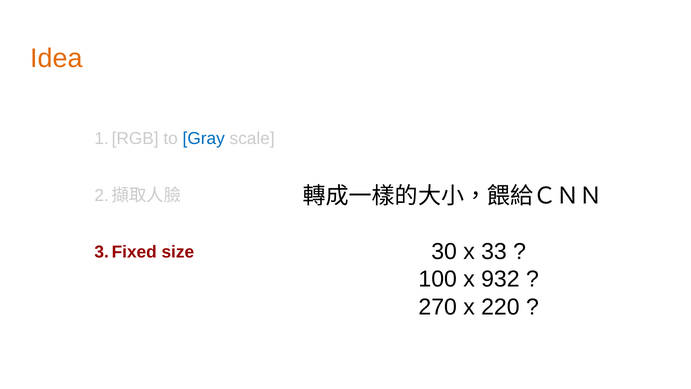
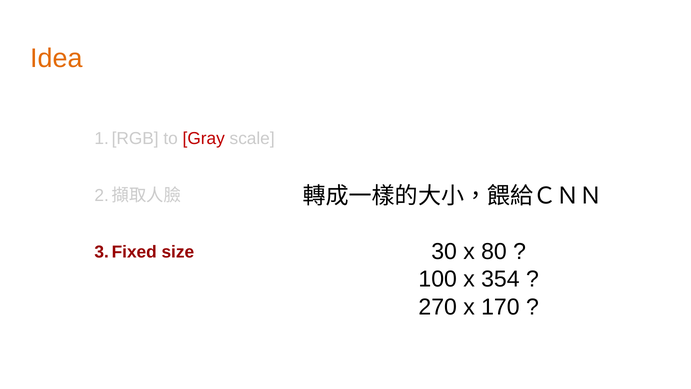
Gray colour: blue -> red
33: 33 -> 80
932: 932 -> 354
220: 220 -> 170
